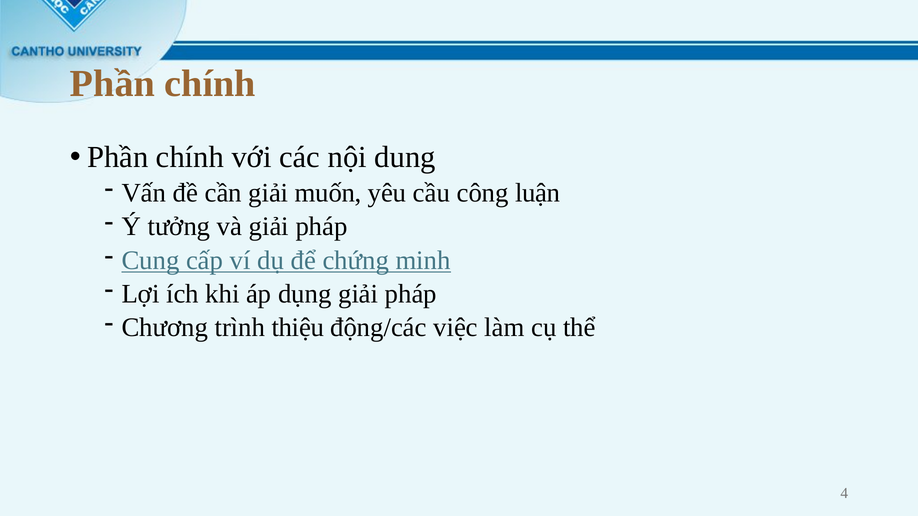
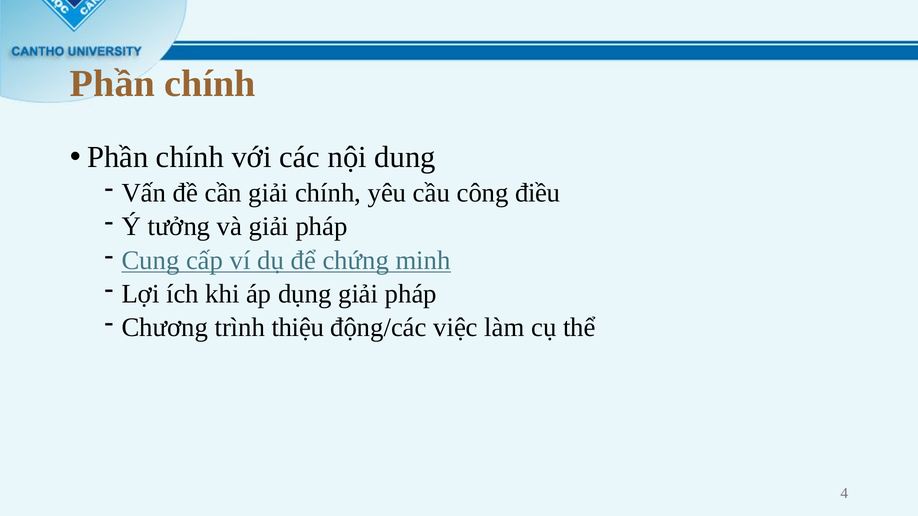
giải muốn: muốn -> chính
luận: luận -> điều
